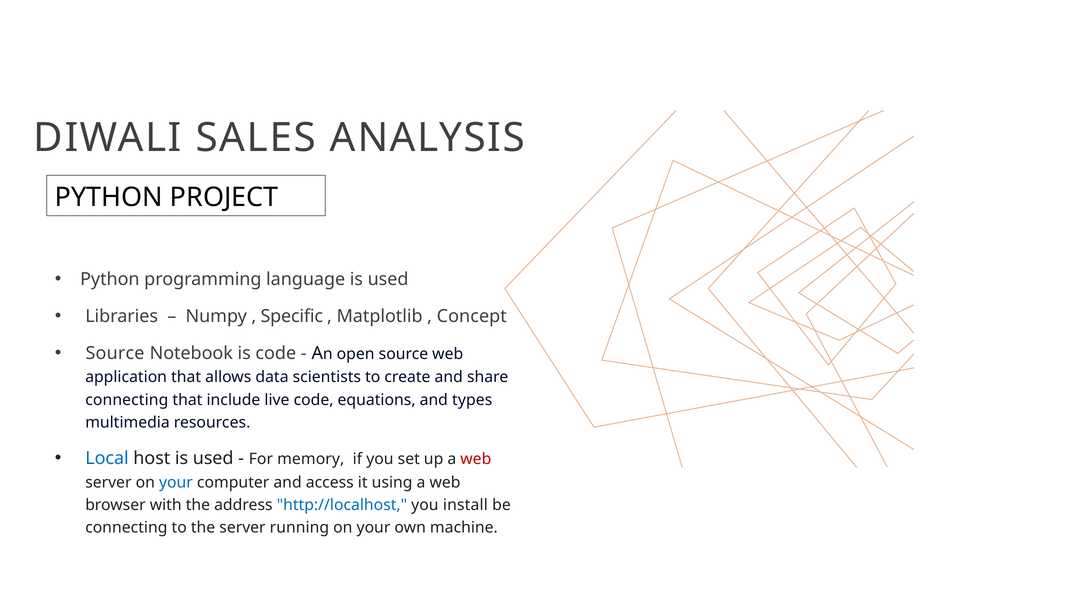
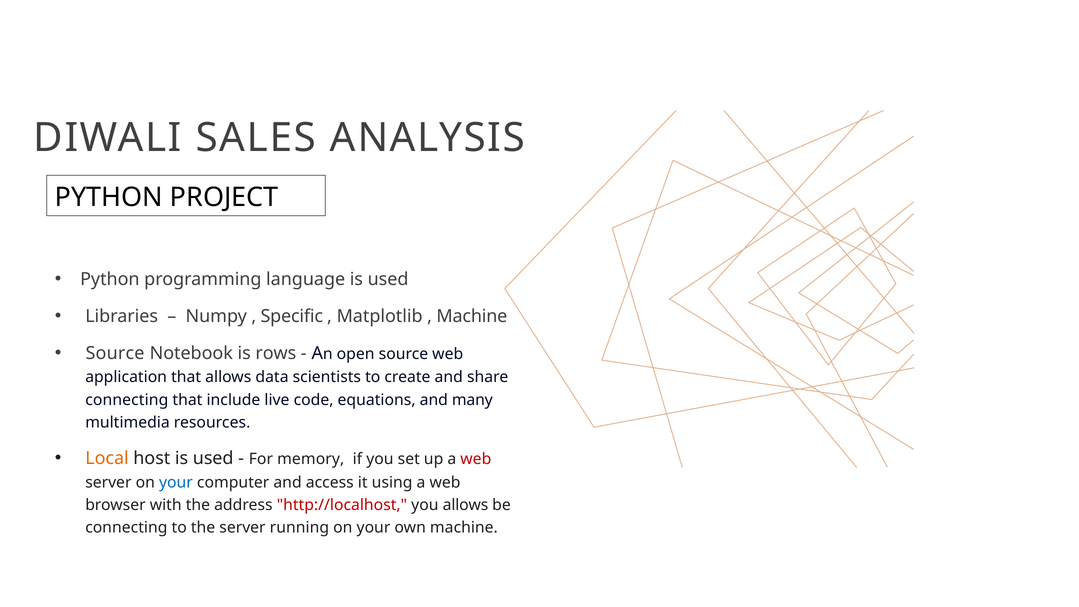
Concept at (472, 316): Concept -> Machine
is code: code -> rows
types: types -> many
Local colour: blue -> orange
http://localhost colour: blue -> red
you install: install -> allows
